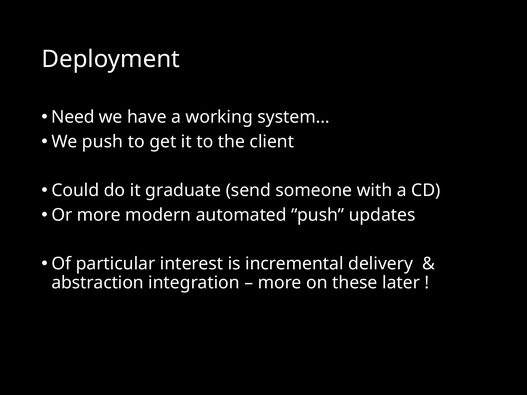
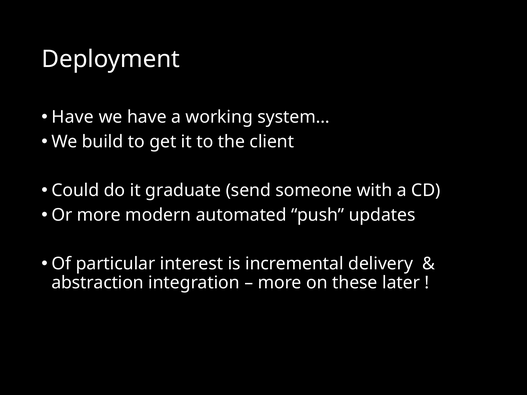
Need at (73, 117): Need -> Have
We push: push -> build
